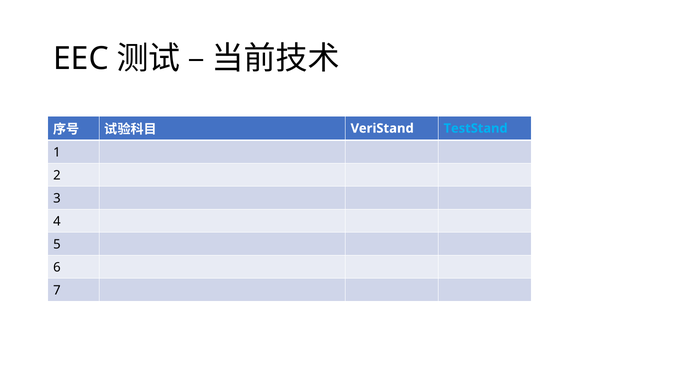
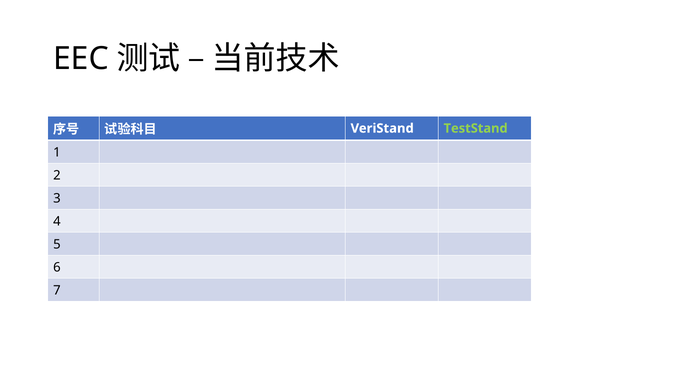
TestStand colour: light blue -> light green
